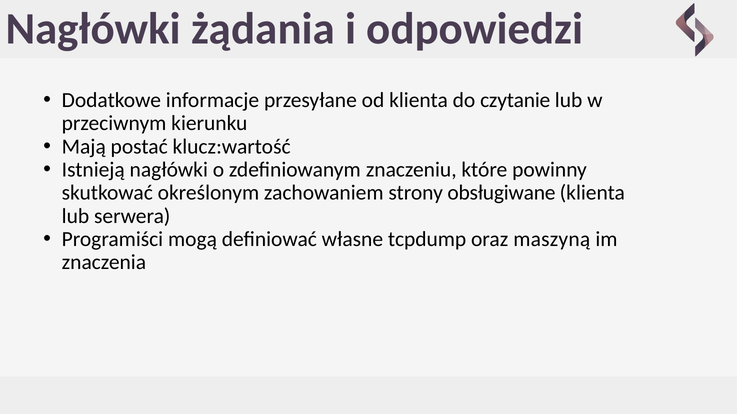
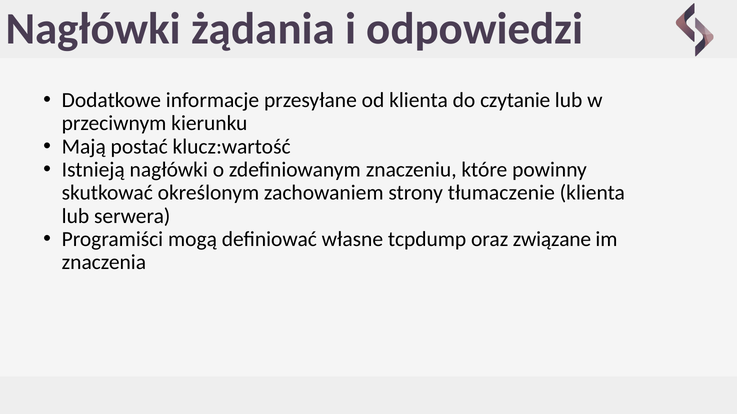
obsługiwane: obsługiwane -> tłumaczenie
maszyną: maszyną -> związane
